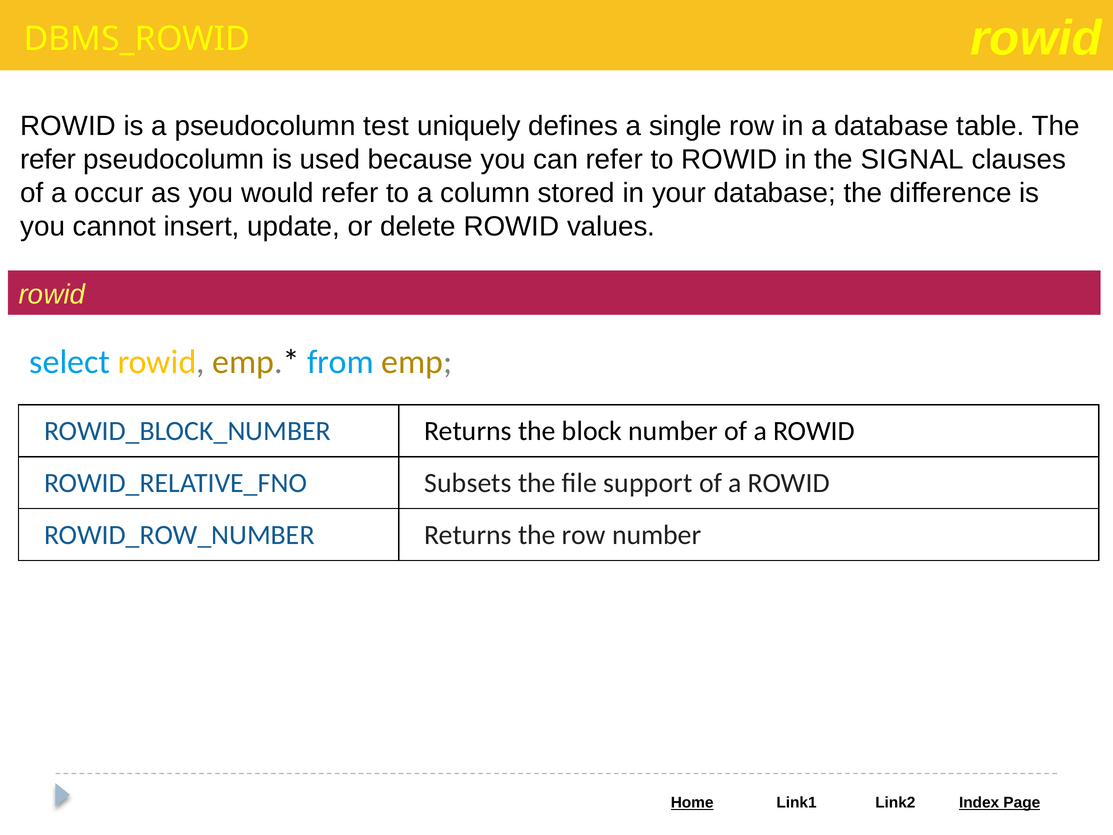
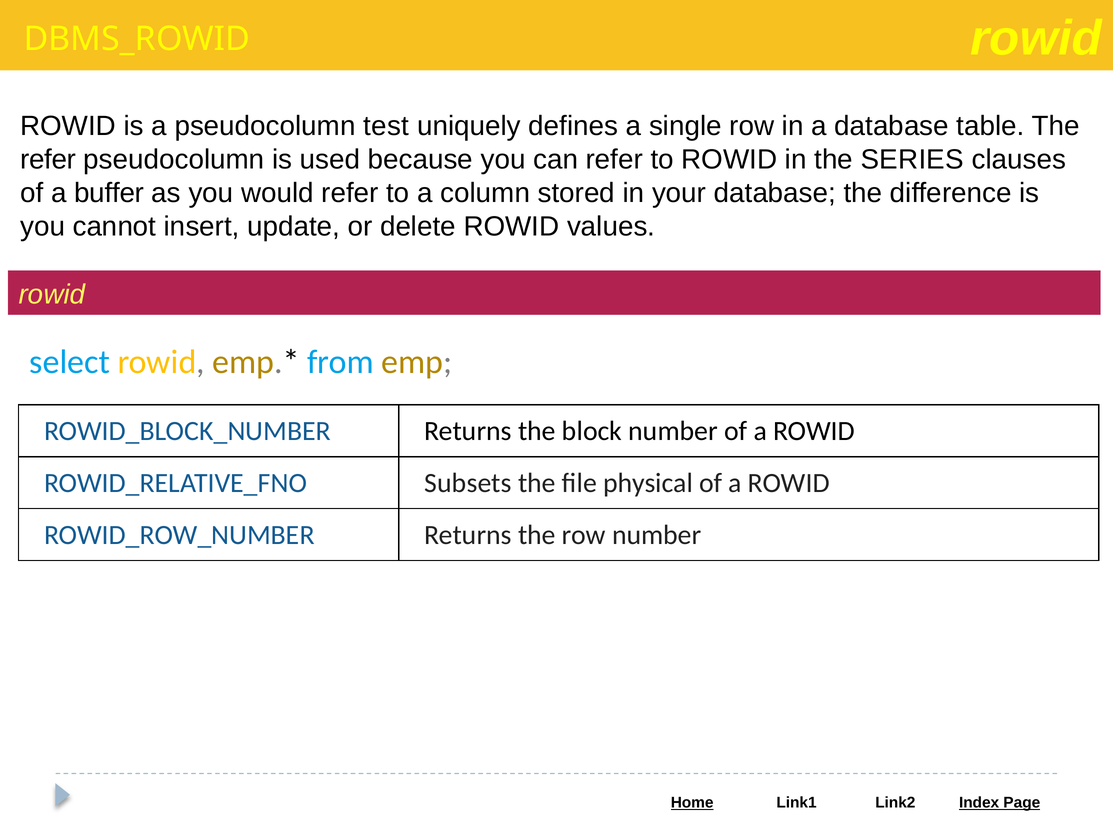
SIGNAL: SIGNAL -> SERIES
occur: occur -> buffer
support: support -> physical
